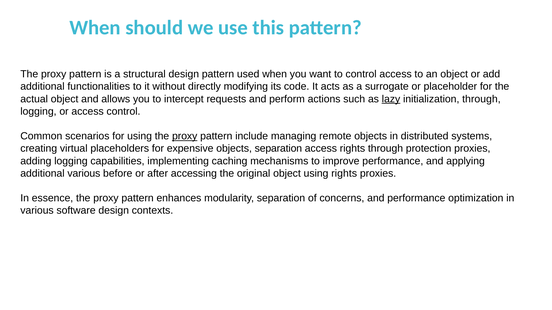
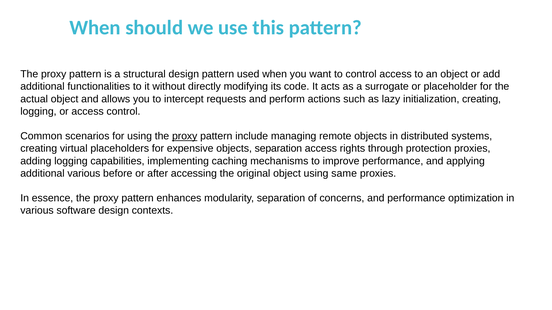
lazy underline: present -> none
initialization through: through -> creating
using rights: rights -> same
